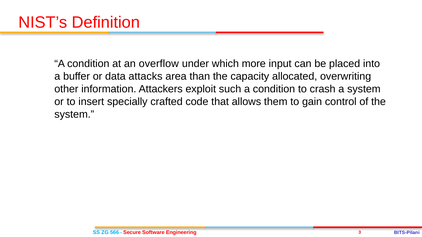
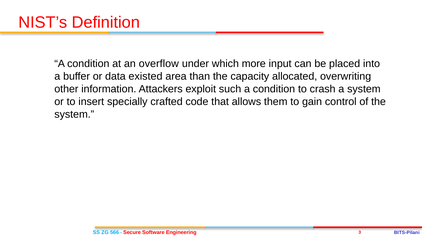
attacks: attacks -> existed
